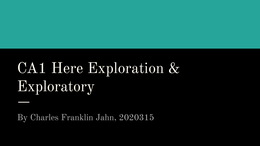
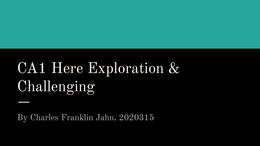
Exploratory: Exploratory -> Challenging
